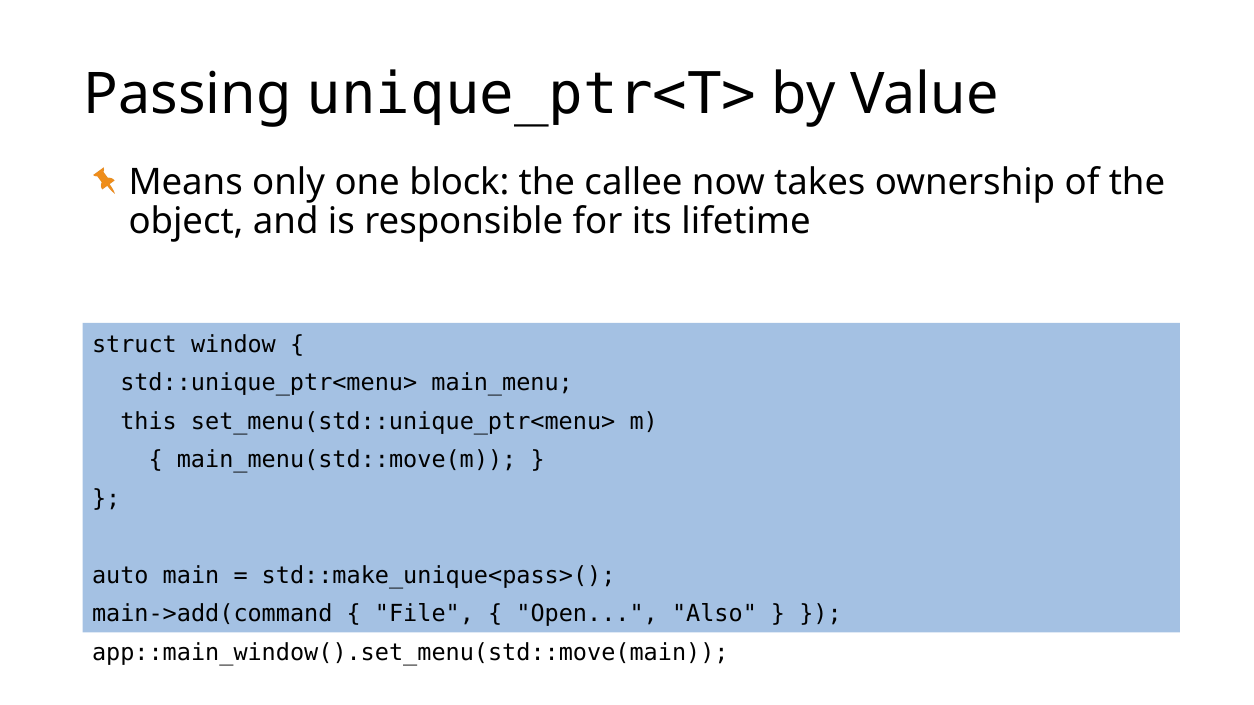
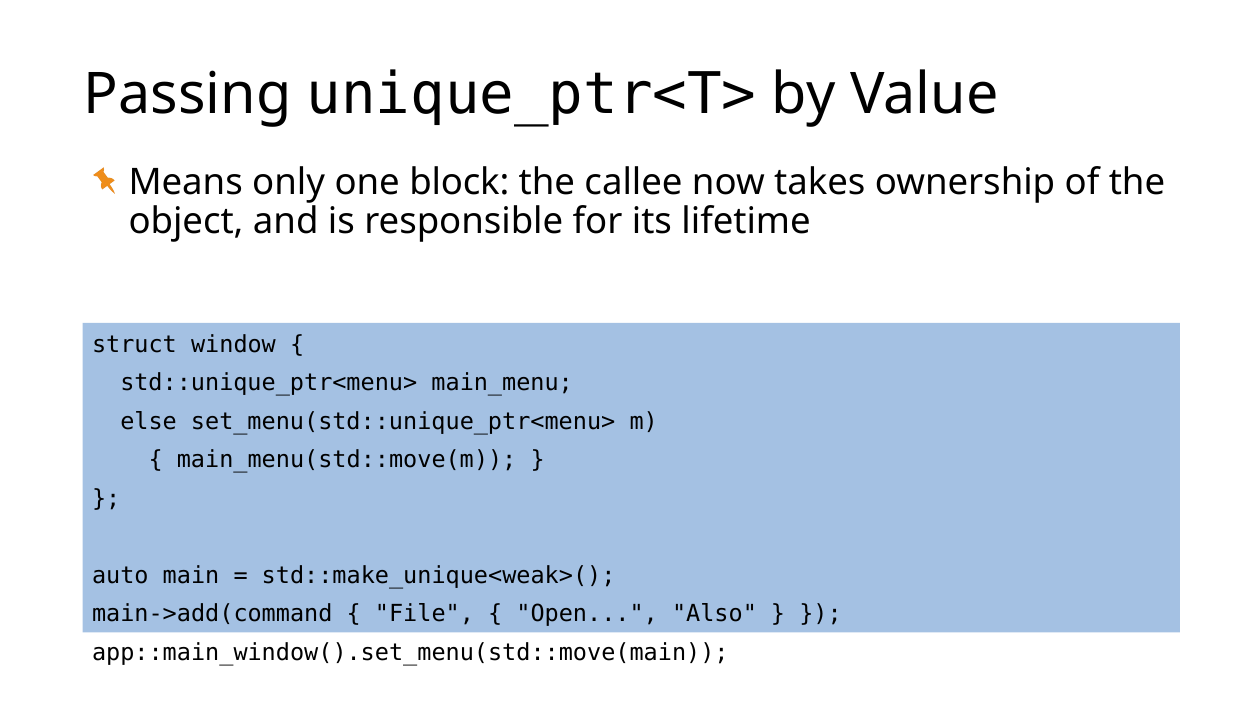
this: this -> else
std::make_unique<pass>(: std::make_unique<pass>( -> std::make_unique<weak>(
